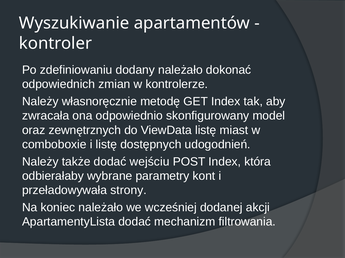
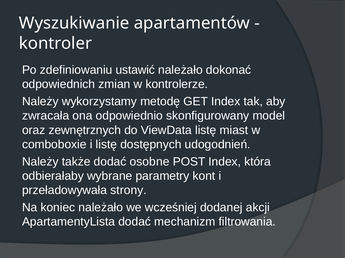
dodany: dodany -> ustawić
własnoręcznie: własnoręcznie -> wykorzystamy
wejściu: wejściu -> osobne
